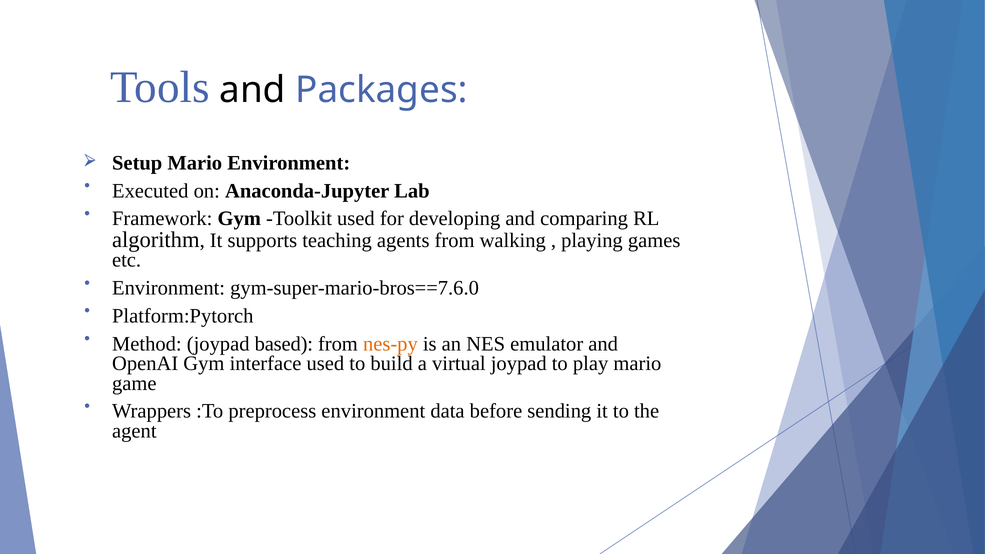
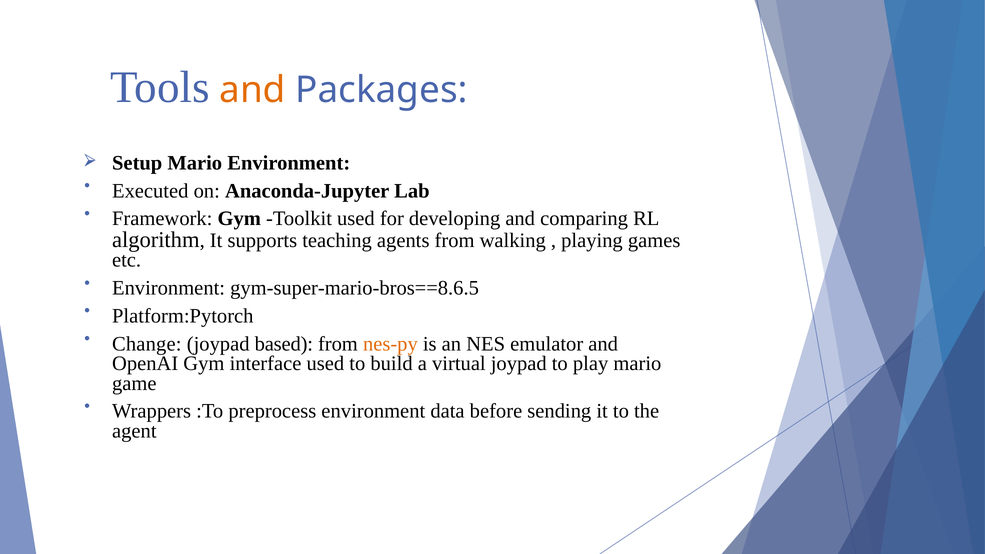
and at (253, 90) colour: black -> orange
gym-super-mario-bros==7.6.0: gym-super-mario-bros==7.6.0 -> gym-super-mario-bros==8.6.5
Method: Method -> Change
